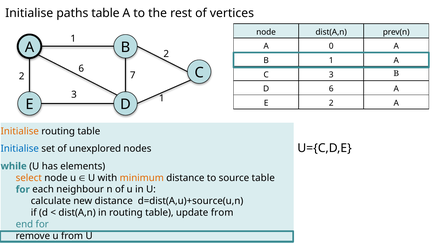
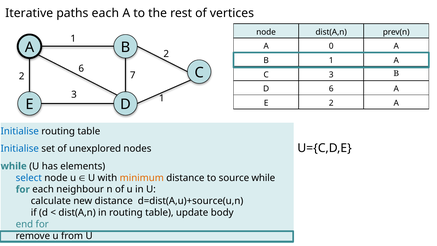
Initialise at (29, 13): Initialise -> Iterative
paths table: table -> each
Initialise at (20, 131) colour: orange -> blue
select colour: orange -> blue
source table: table -> while
update from: from -> body
